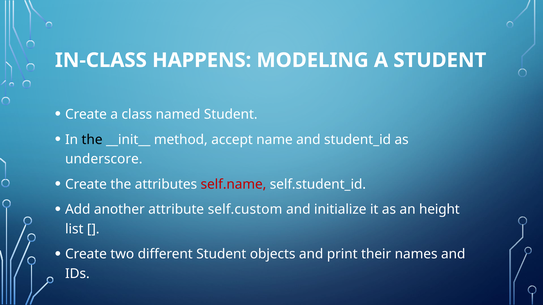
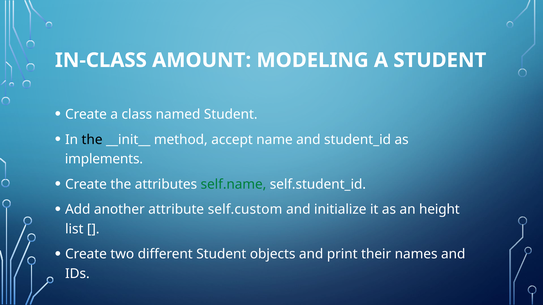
HAPPENS: HAPPENS -> AMOUNT
underscore: underscore -> implements
self.name colour: red -> green
